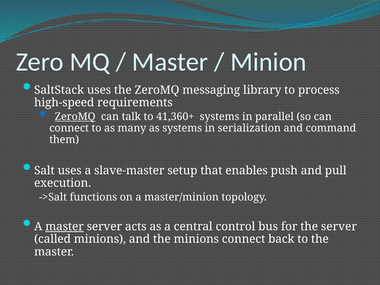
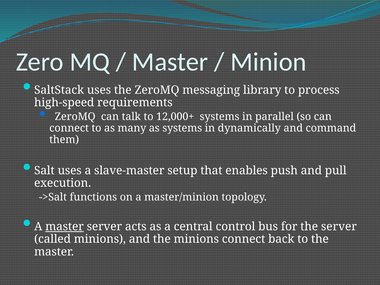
ZeroMQ at (75, 117) underline: present -> none
41,360+: 41,360+ -> 12,000+
serialization: serialization -> dynamically
